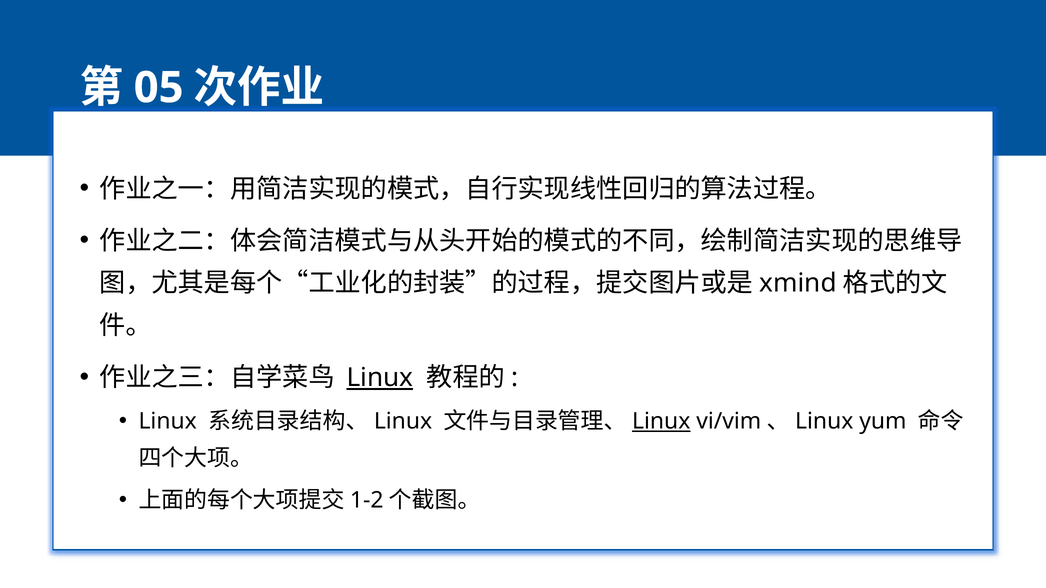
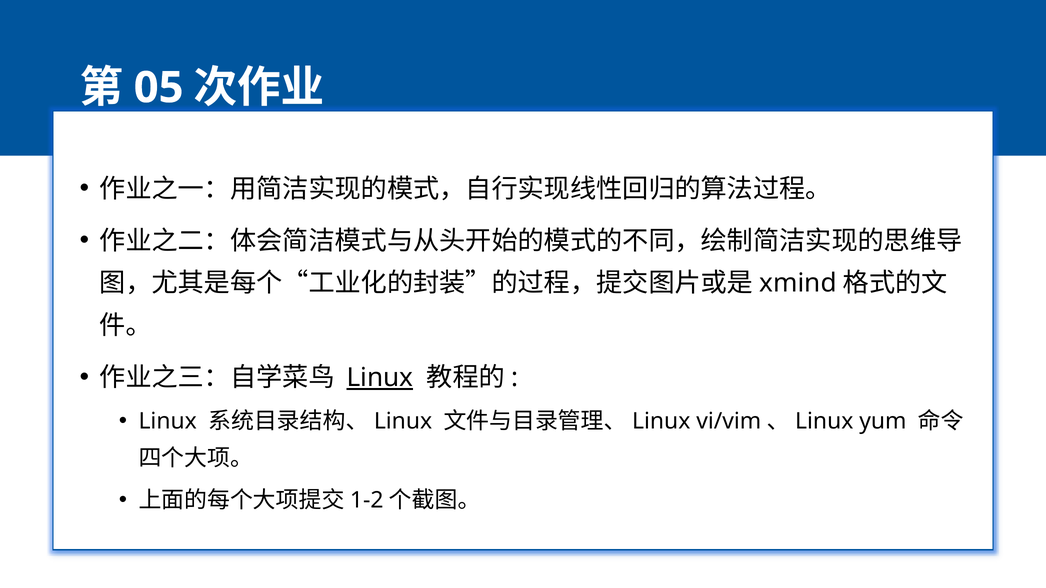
Linux at (661, 422) underline: present -> none
